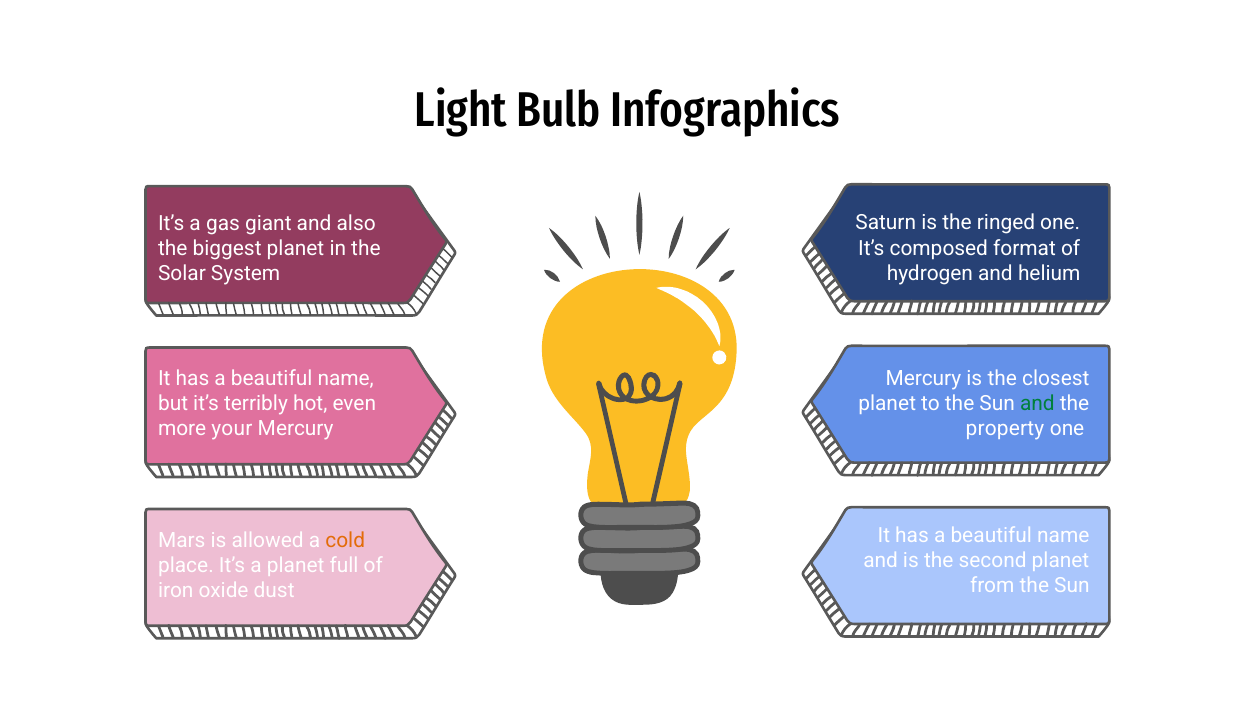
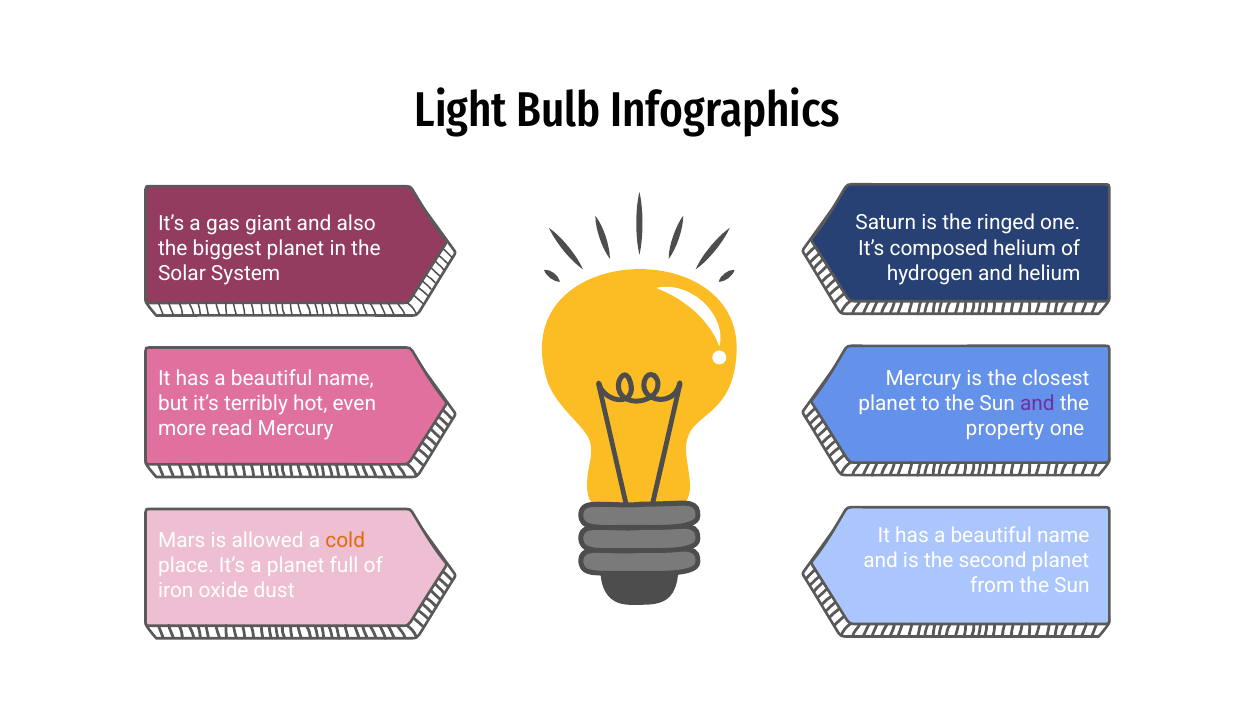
composed format: format -> helium
and at (1037, 403) colour: green -> purple
your: your -> read
